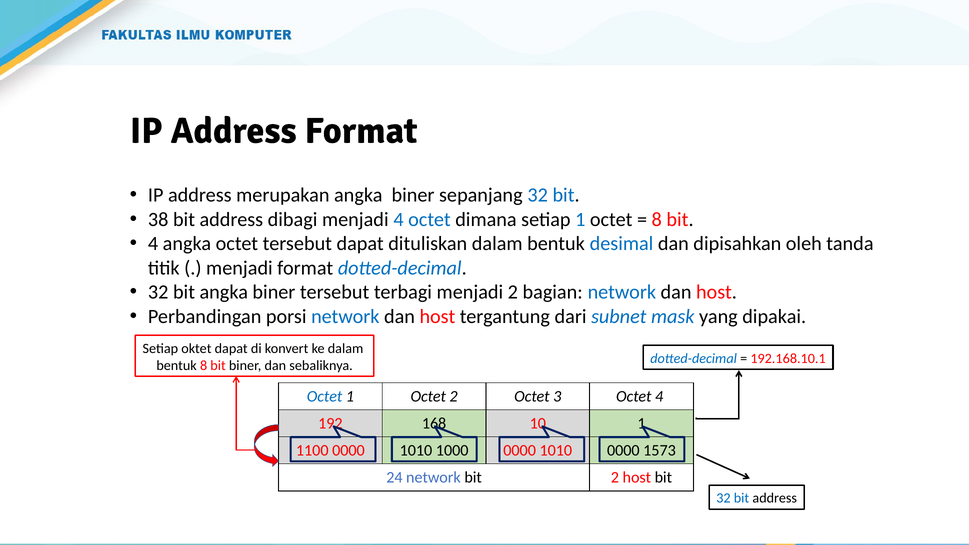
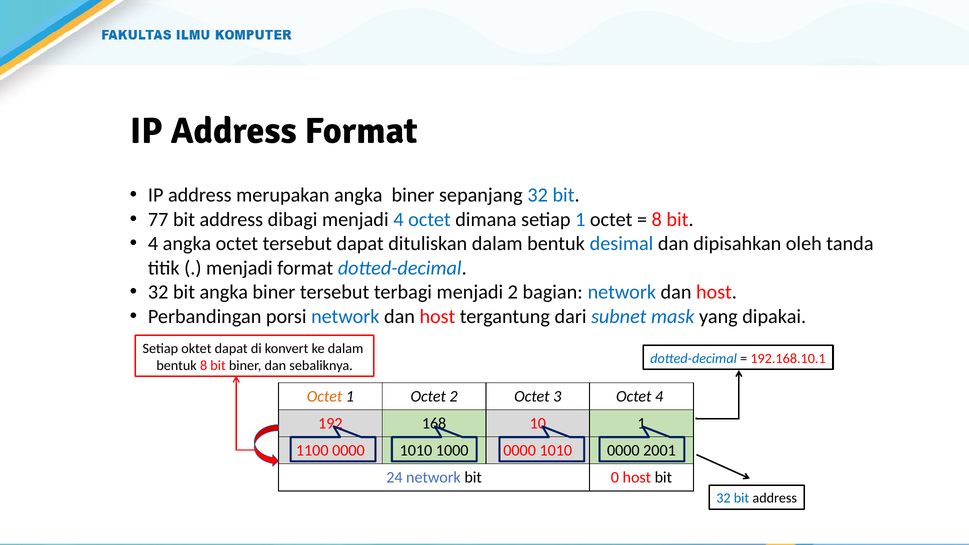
38: 38 -> 77
Octet at (325, 396) colour: blue -> orange
1573: 1573 -> 2001
bit 2: 2 -> 0
